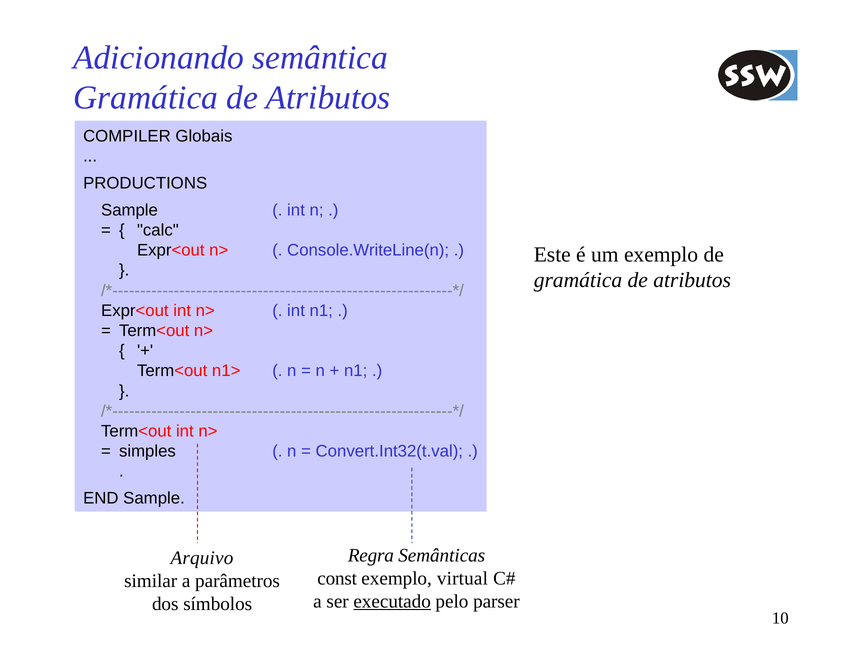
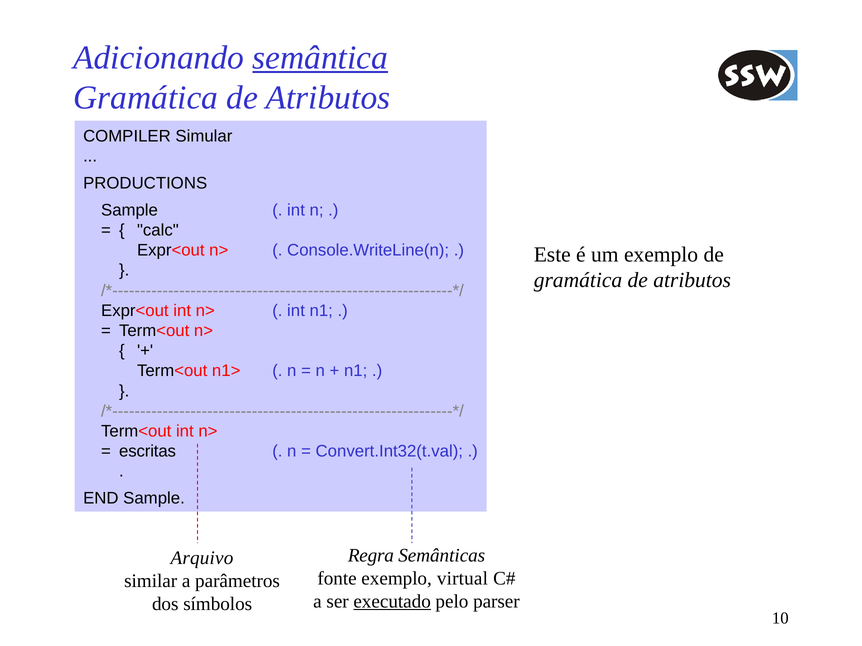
semântica underline: none -> present
Globais: Globais -> Simular
simples: simples -> escritas
const: const -> fonte
